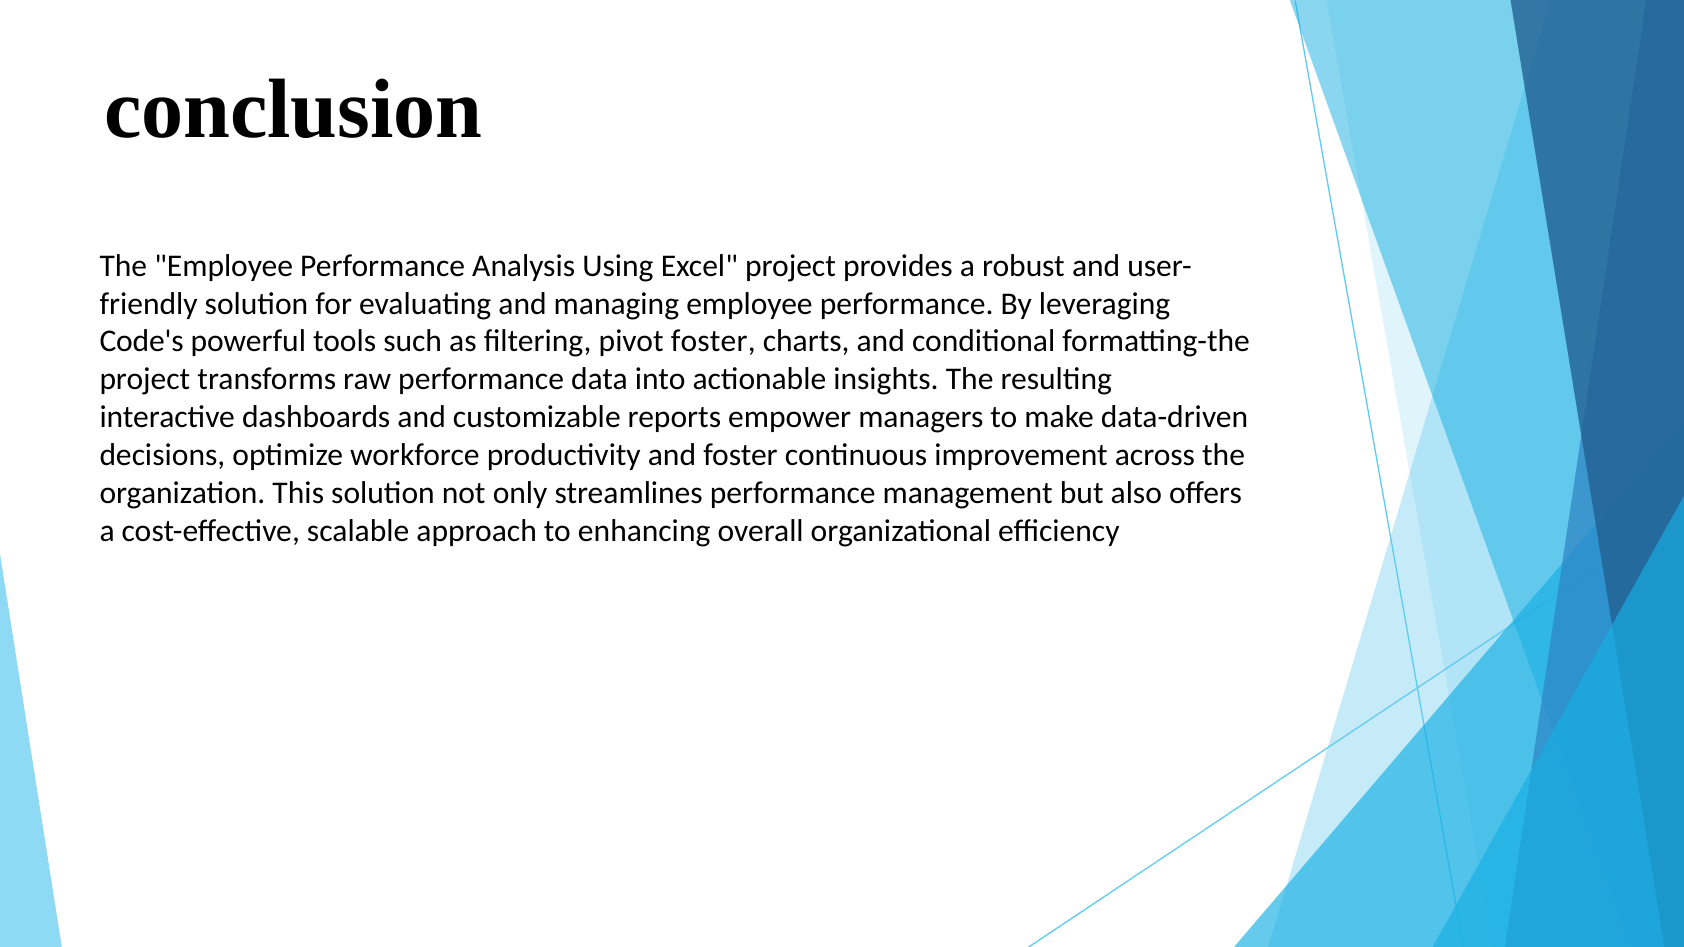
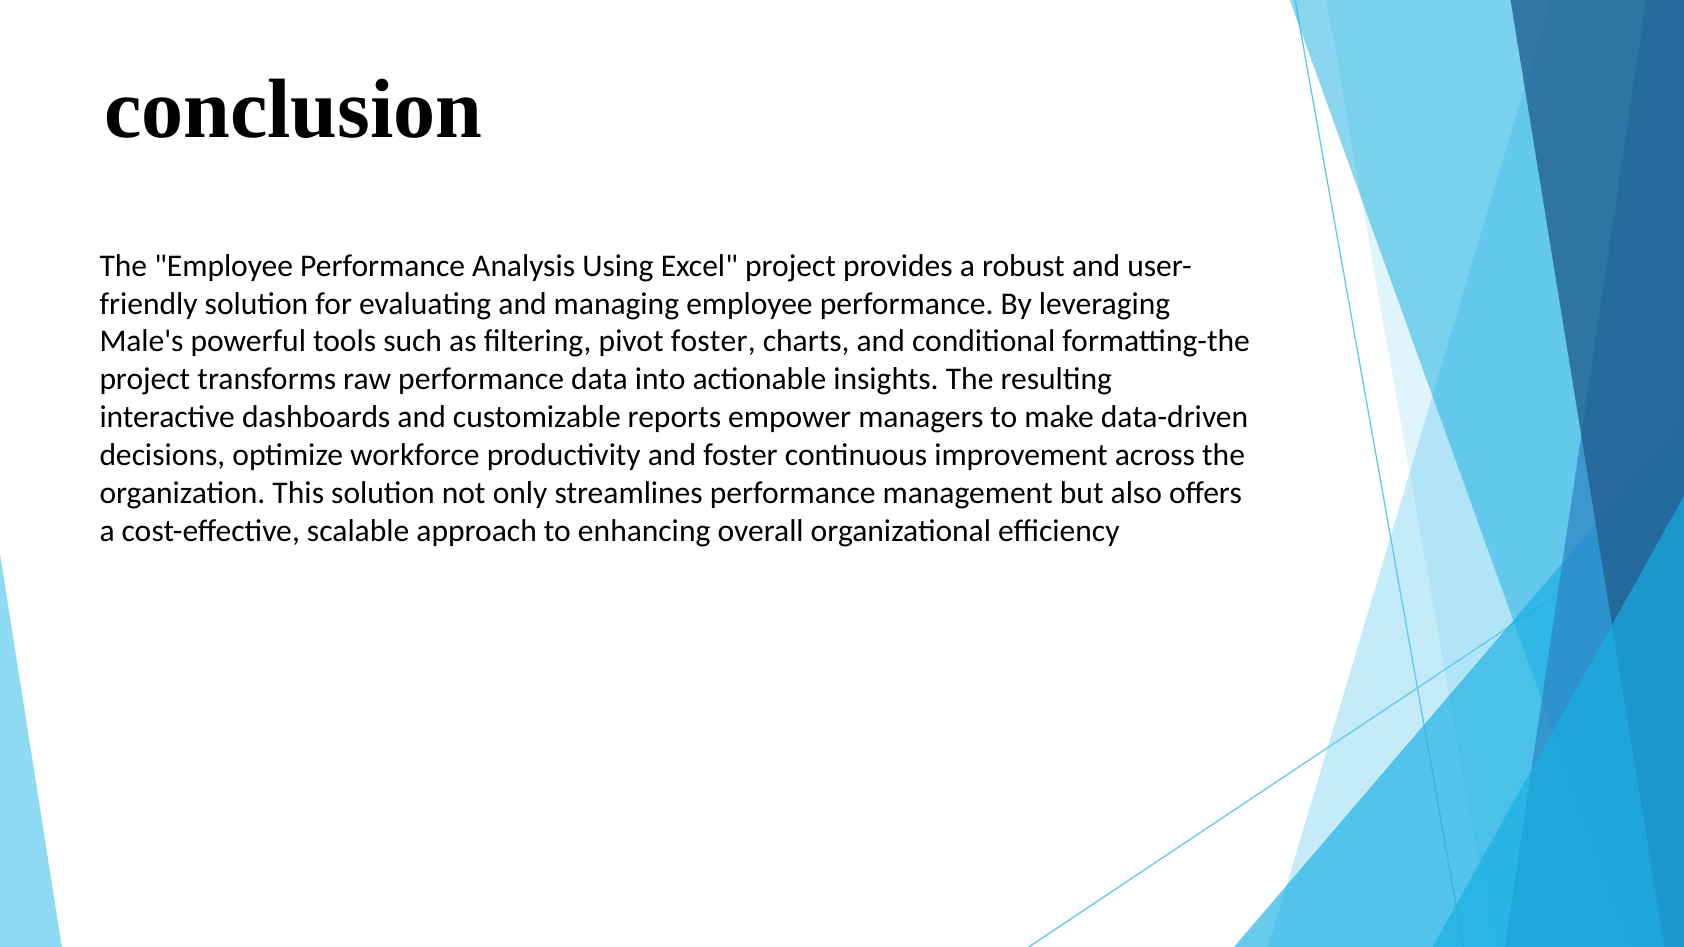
Code's: Code's -> Male's
